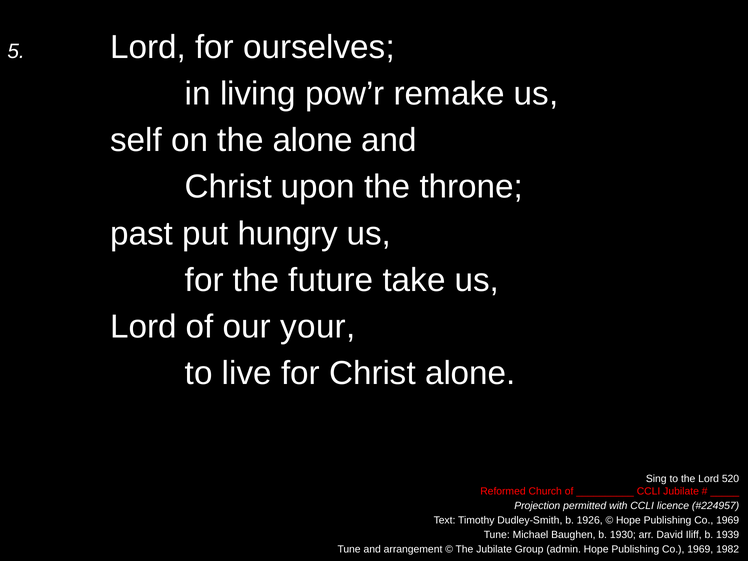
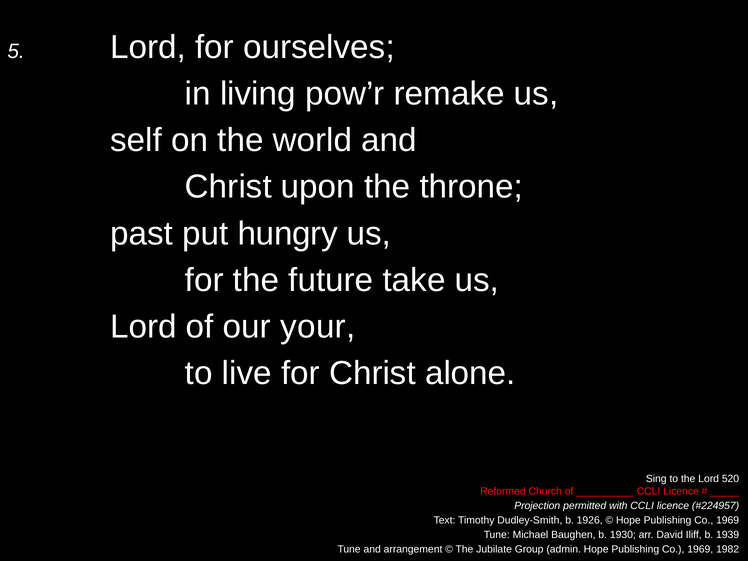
the alone: alone -> world
Jubilate at (681, 491): Jubilate -> Licence
